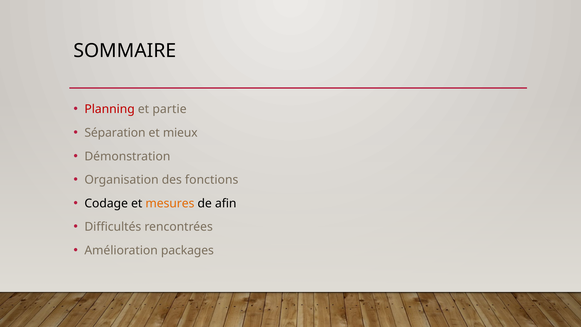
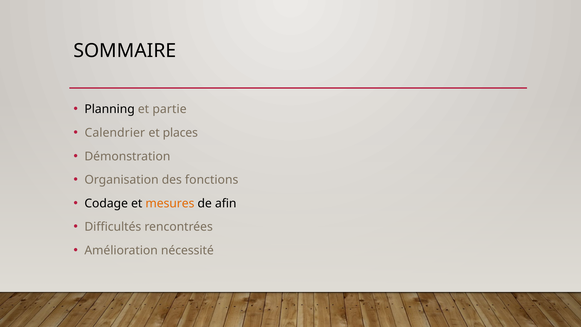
Planning colour: red -> black
Séparation: Séparation -> Calendrier
mieux: mieux -> places
packages: packages -> nécessité
